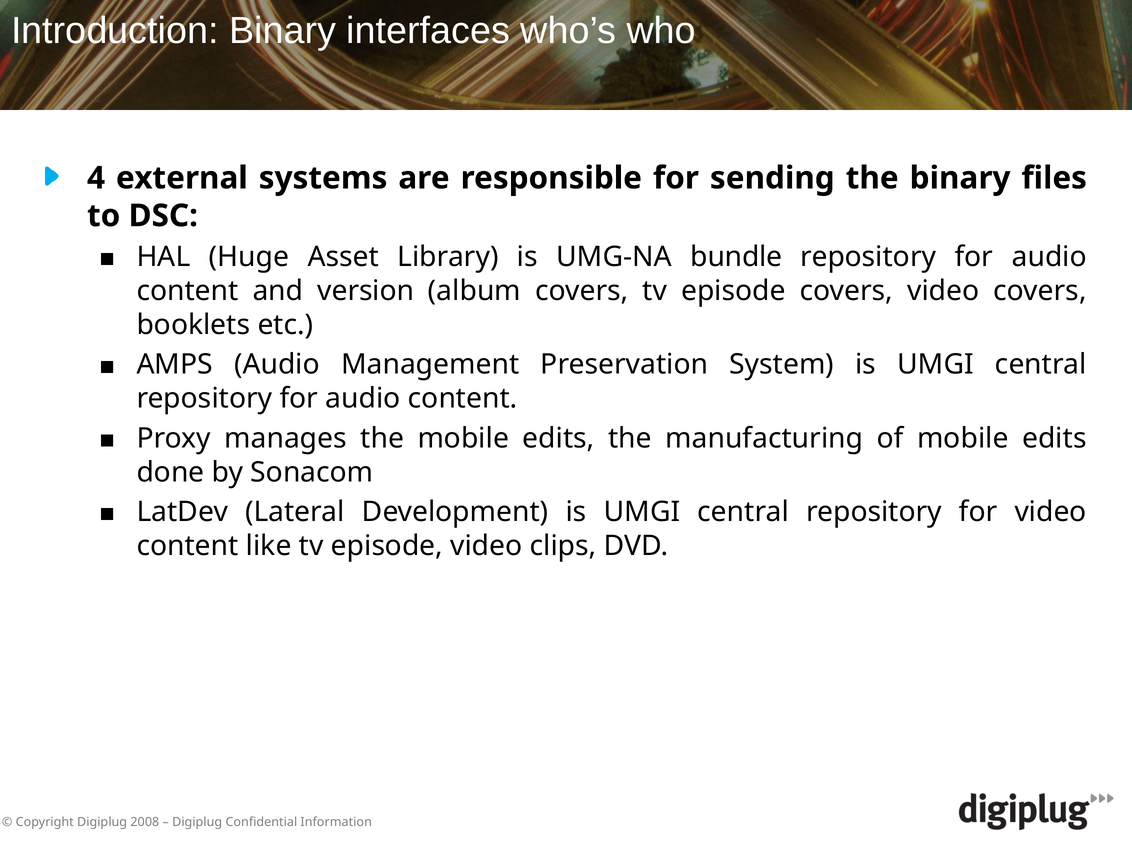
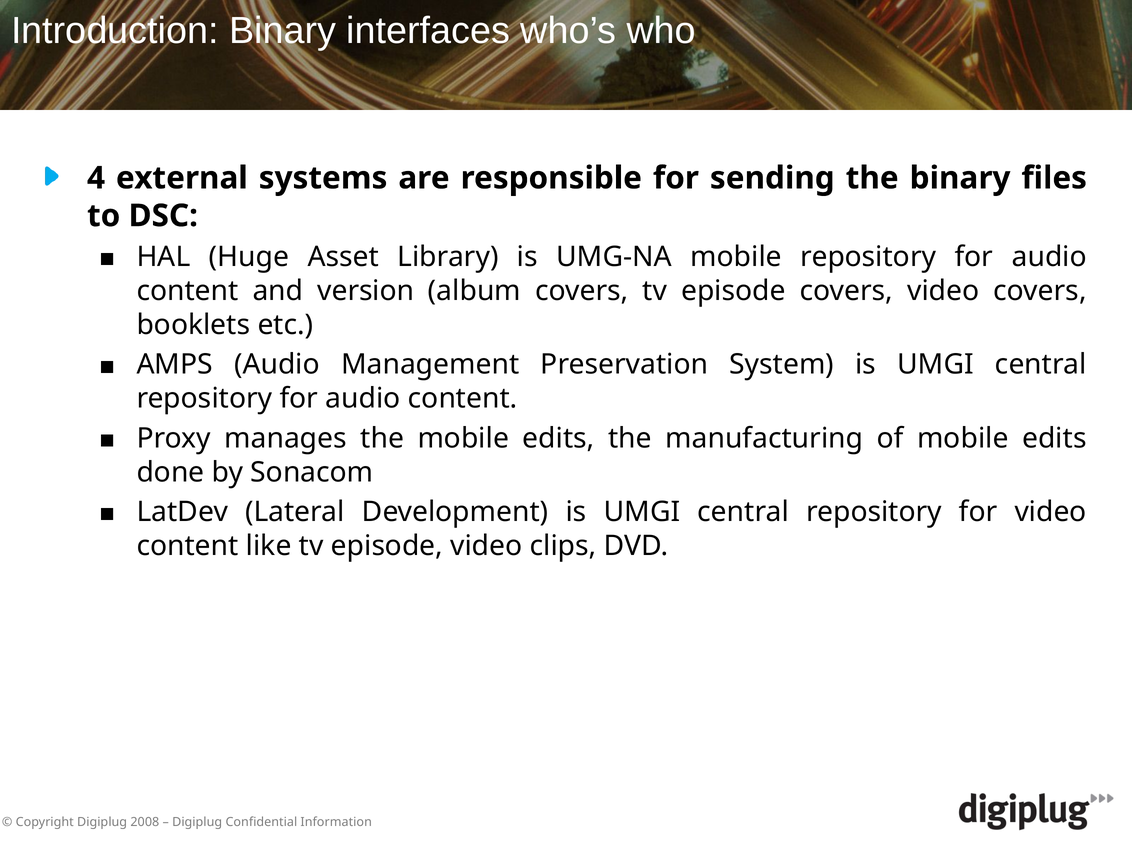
UMG-NA bundle: bundle -> mobile
